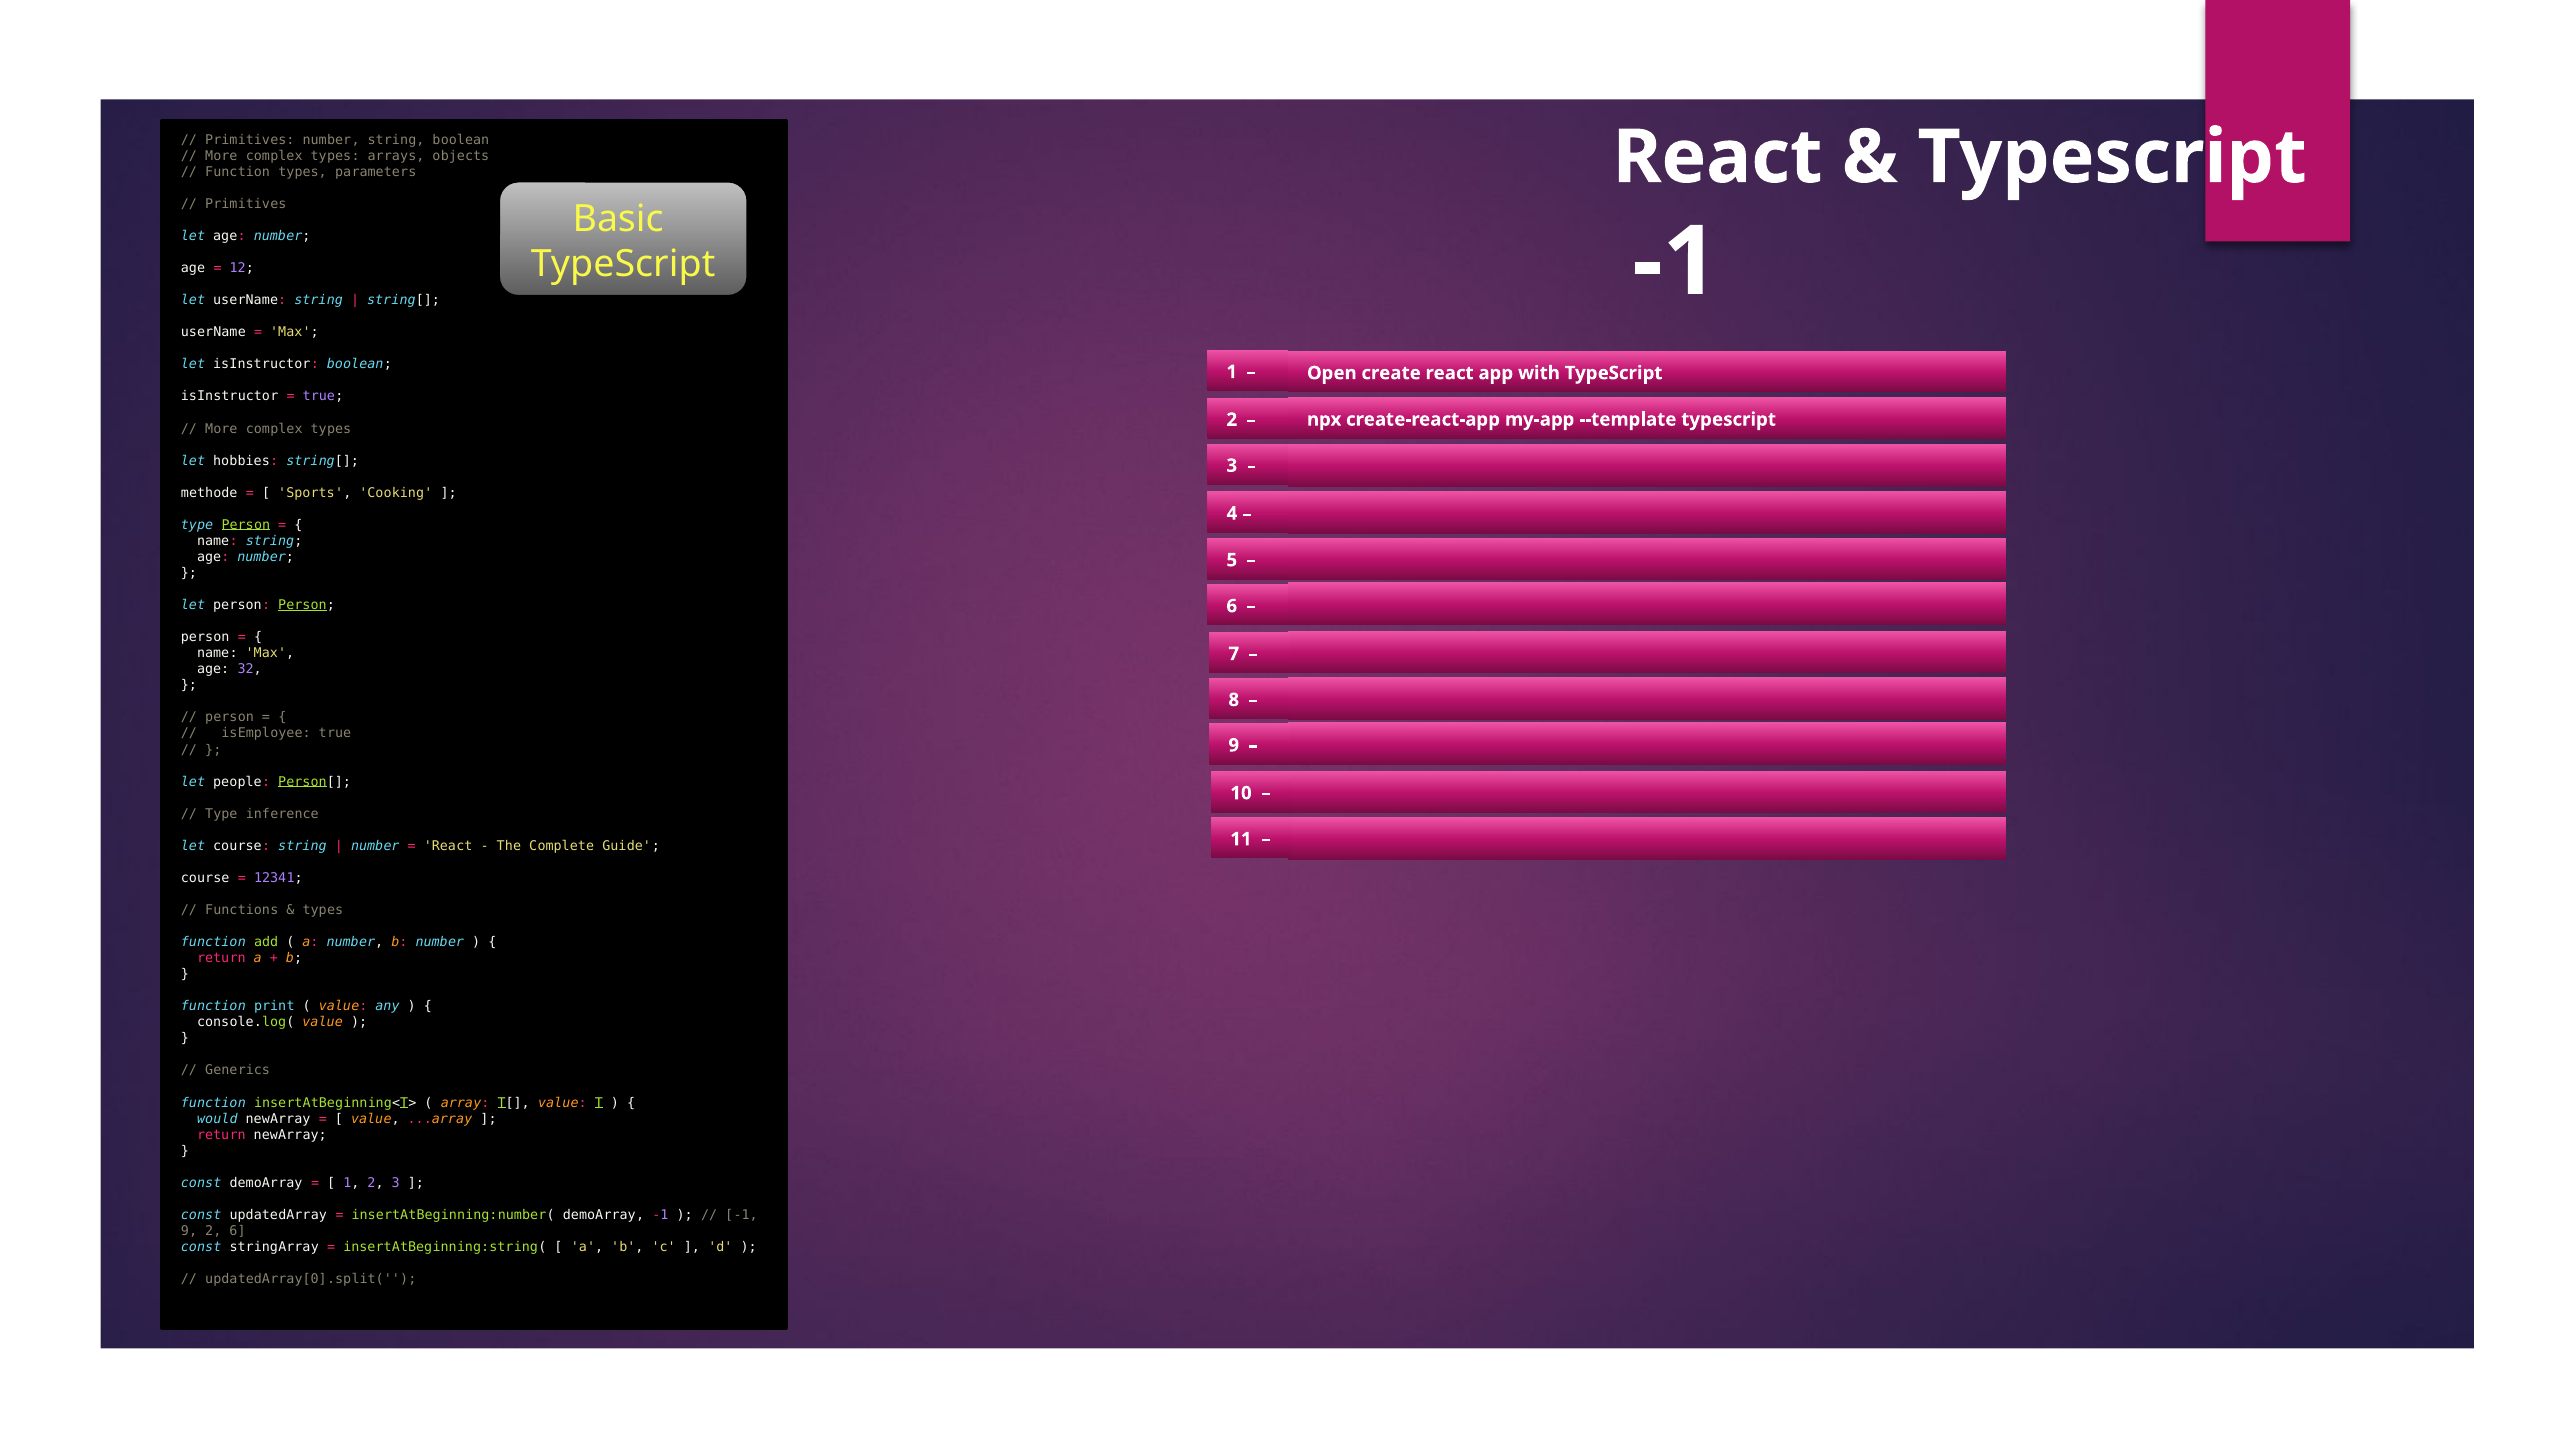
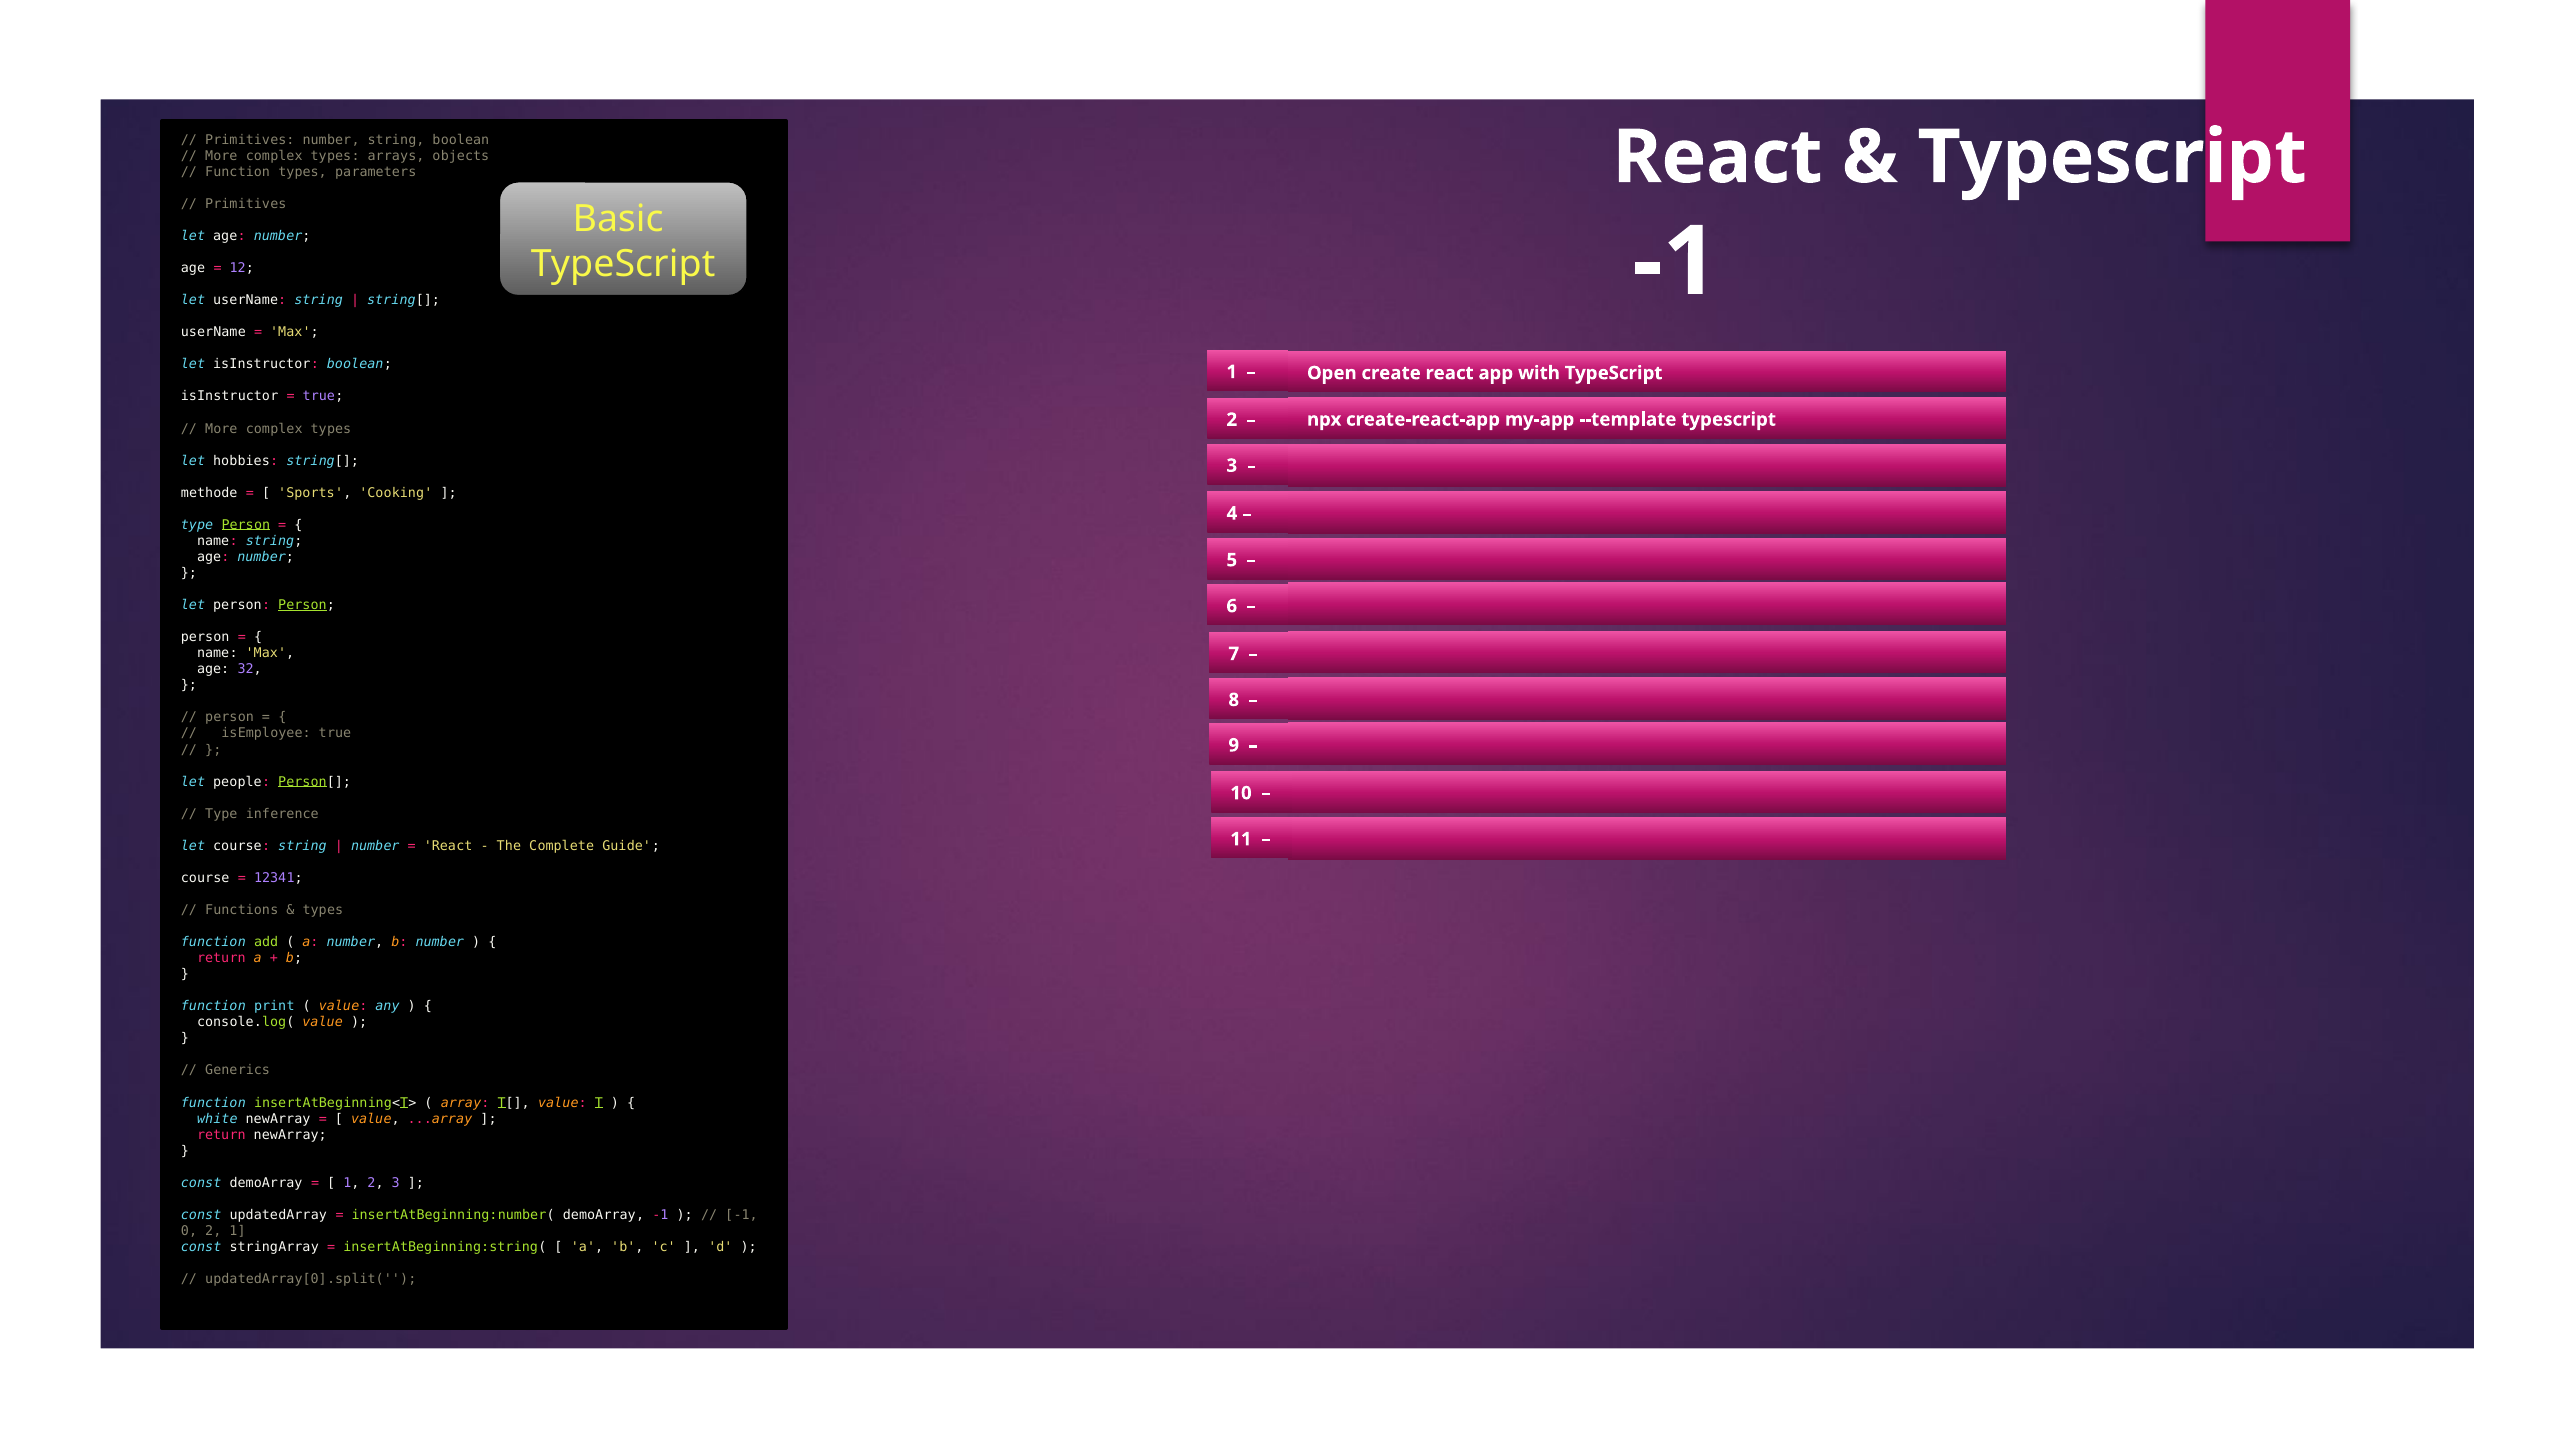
would: would -> white
9 at (189, 1231): 9 -> 0
2 6: 6 -> 1
